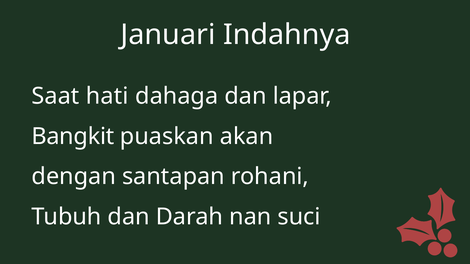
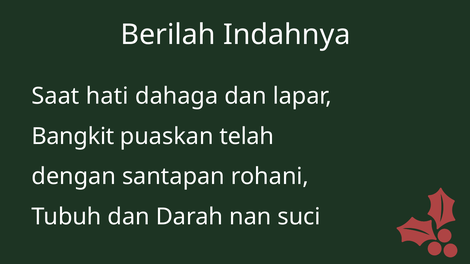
Januari: Januari -> Berilah
akan: akan -> telah
